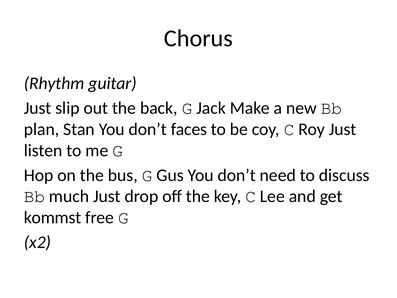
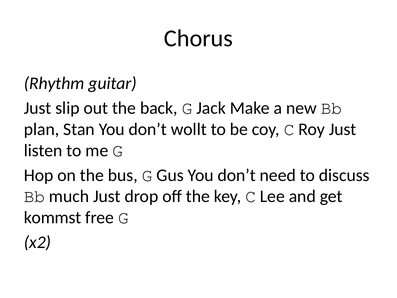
faces: faces -> wollt
